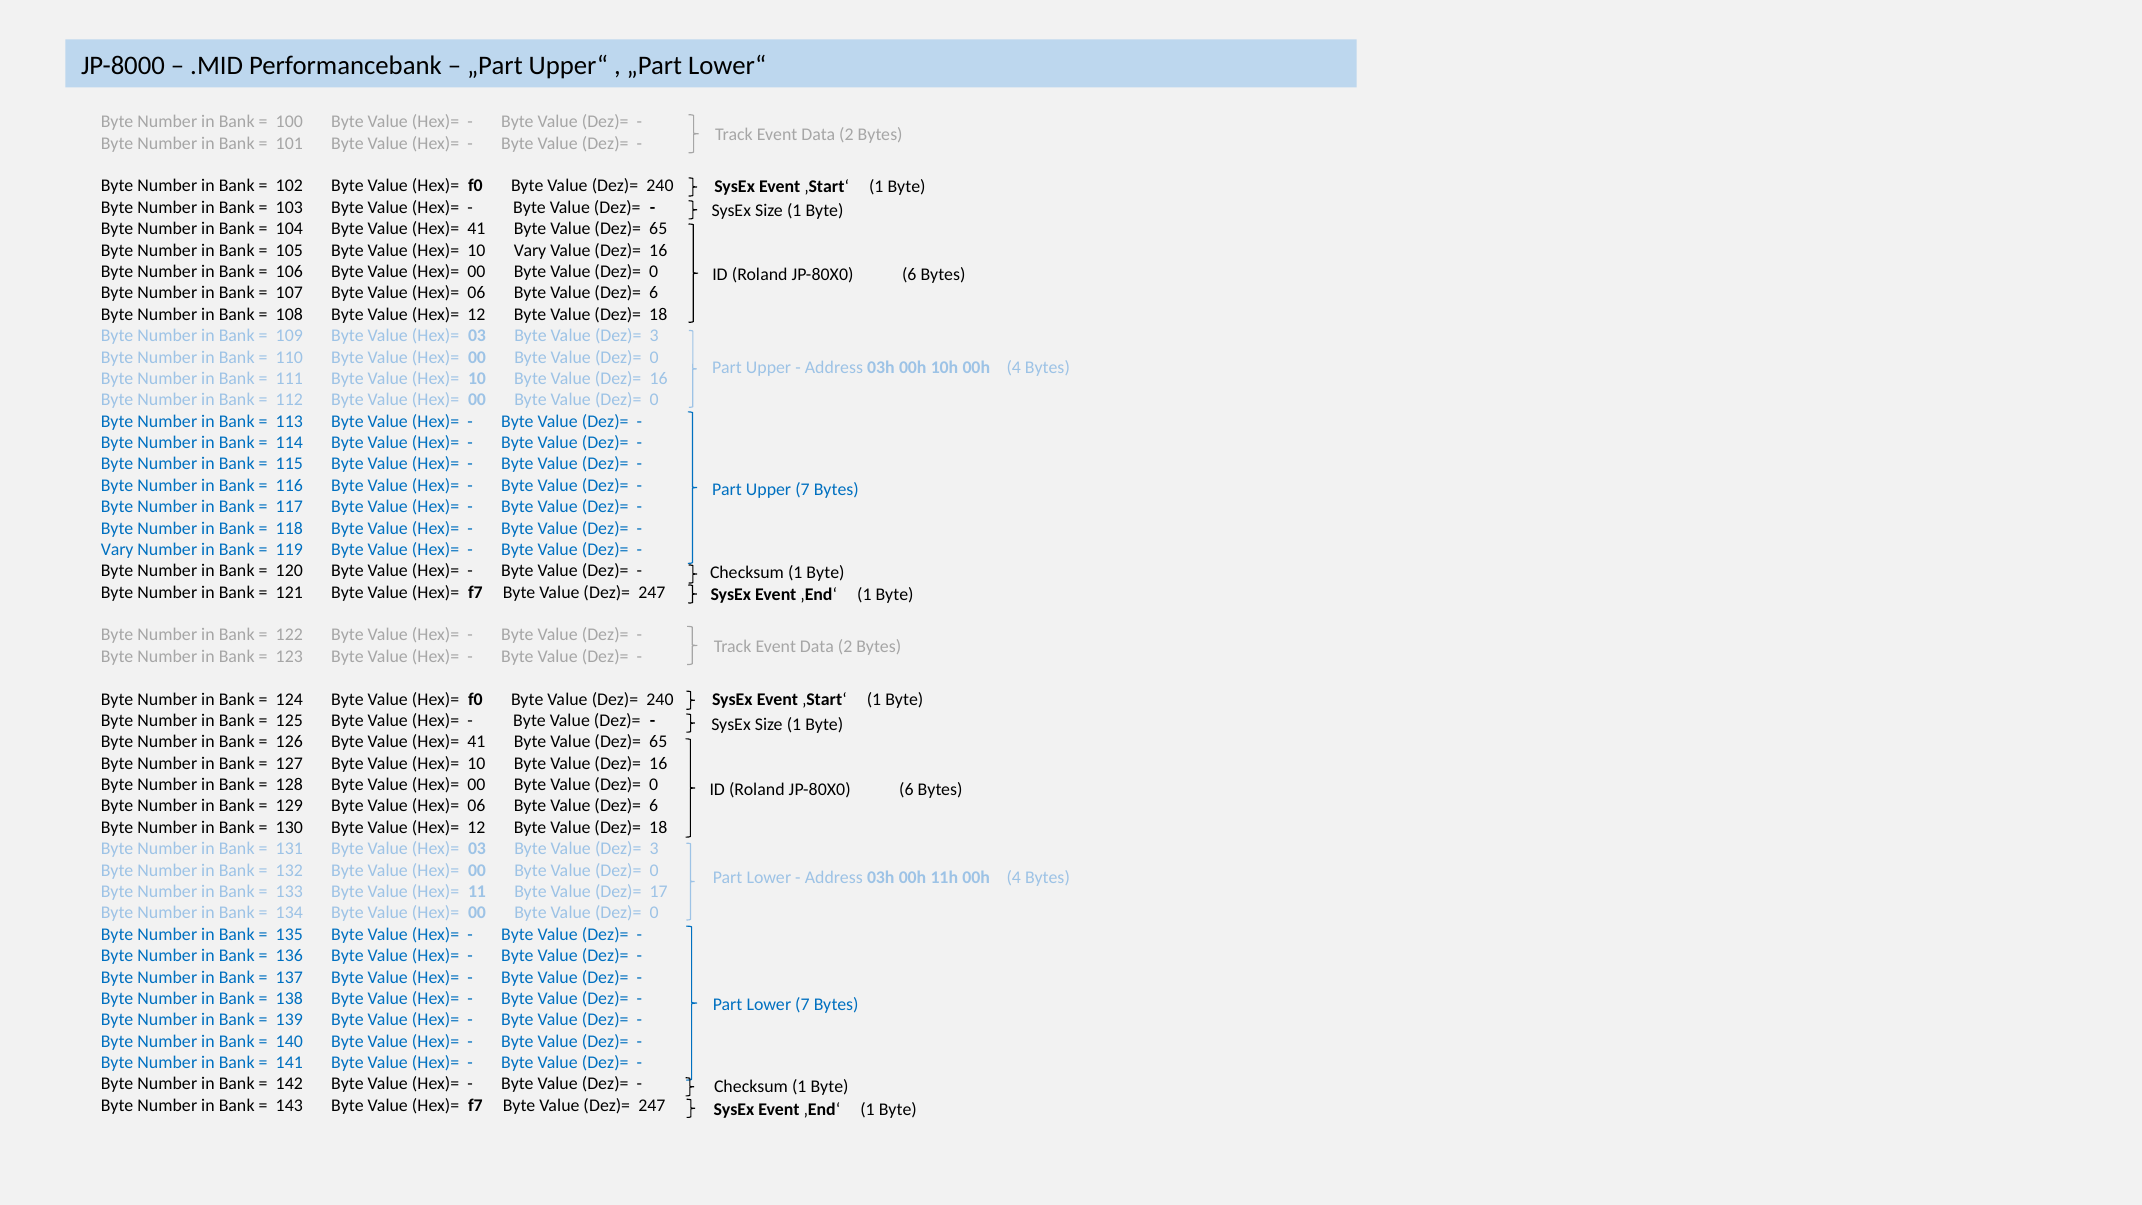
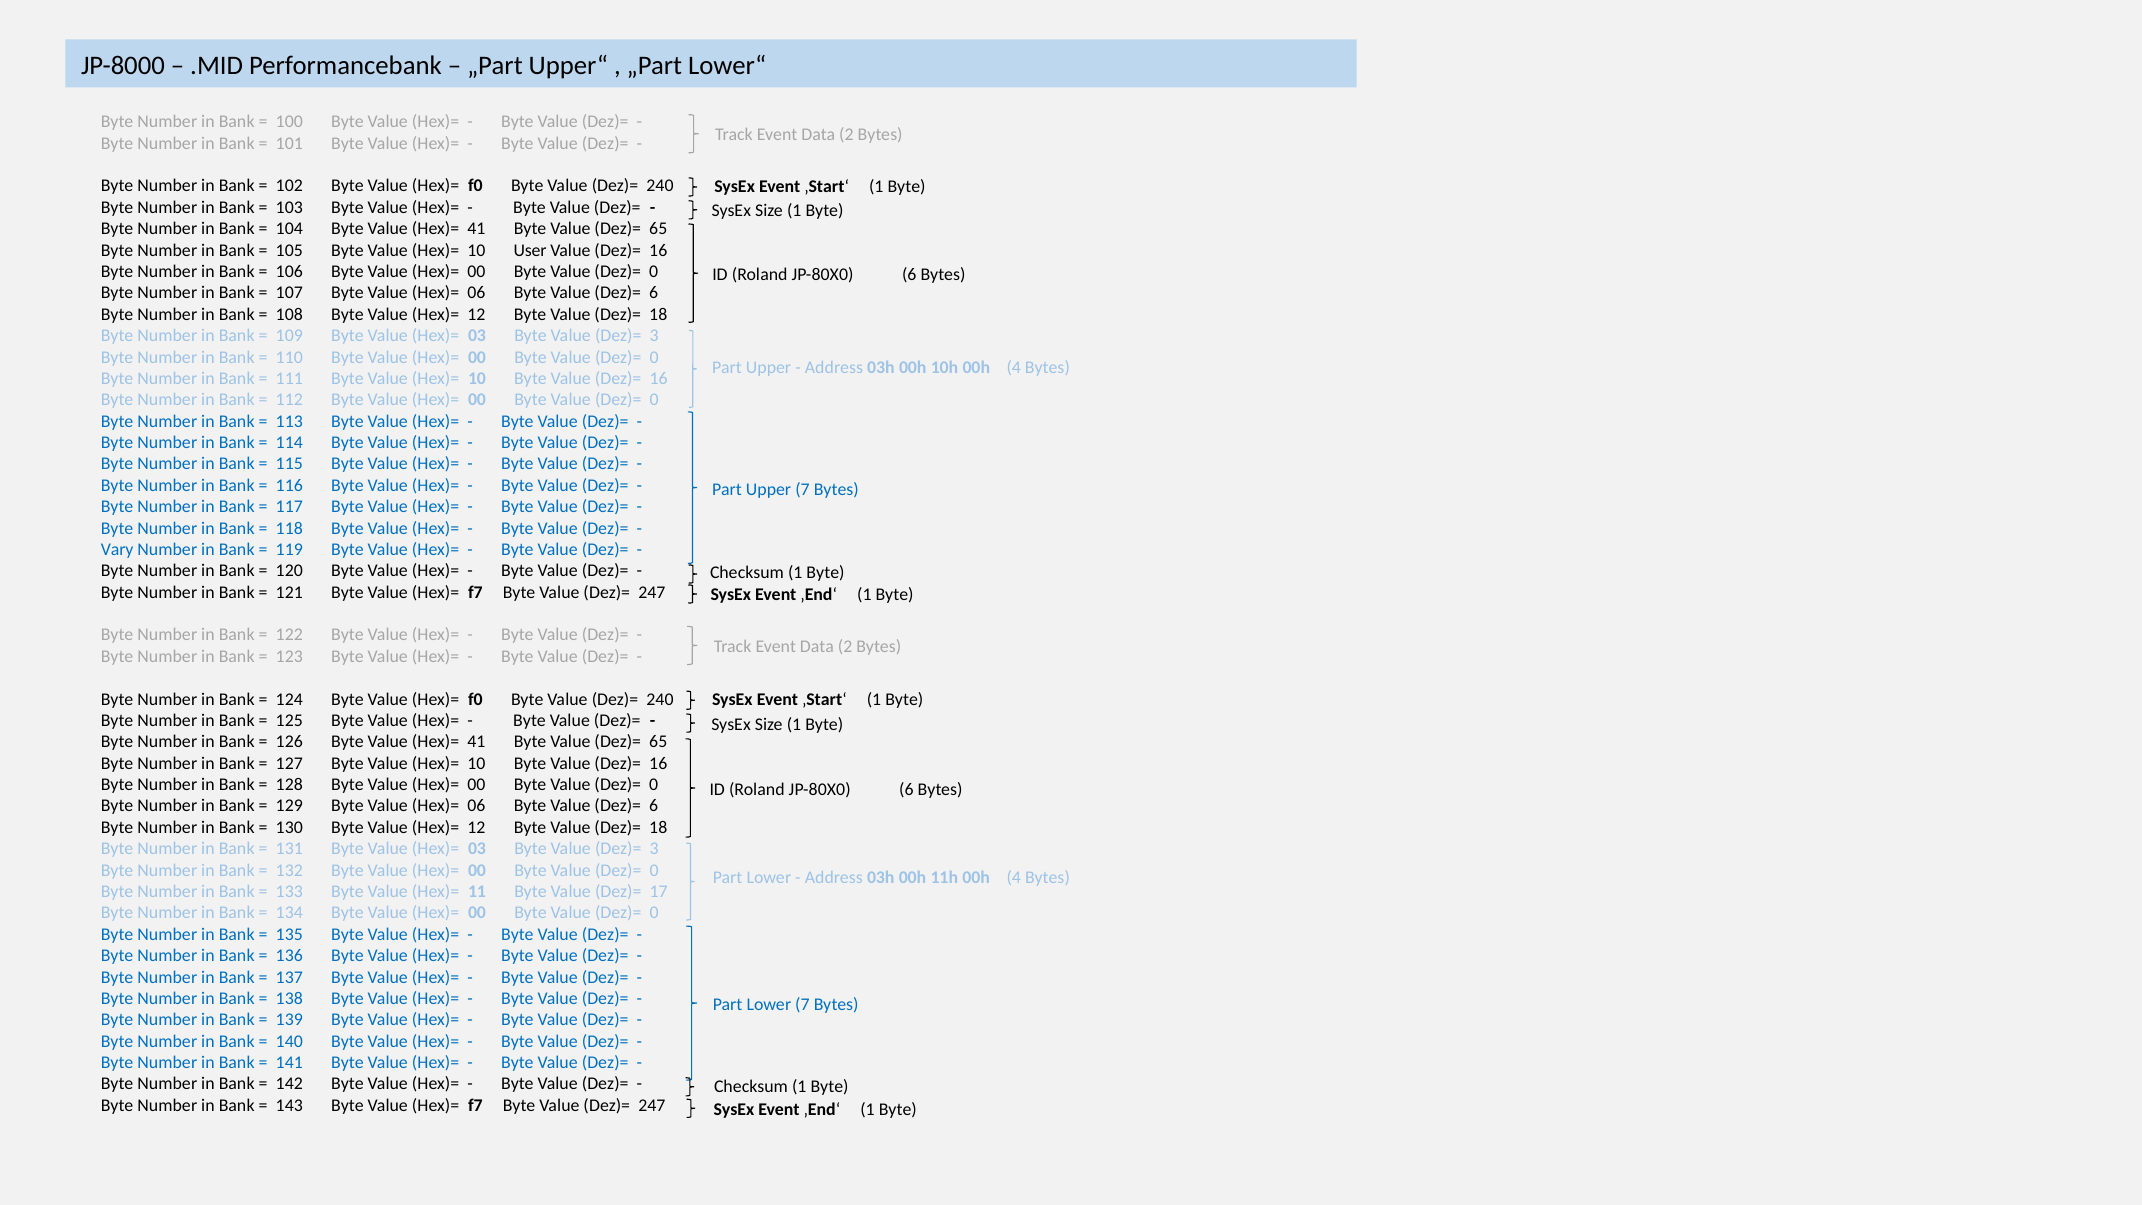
10 Vary: Vary -> User
